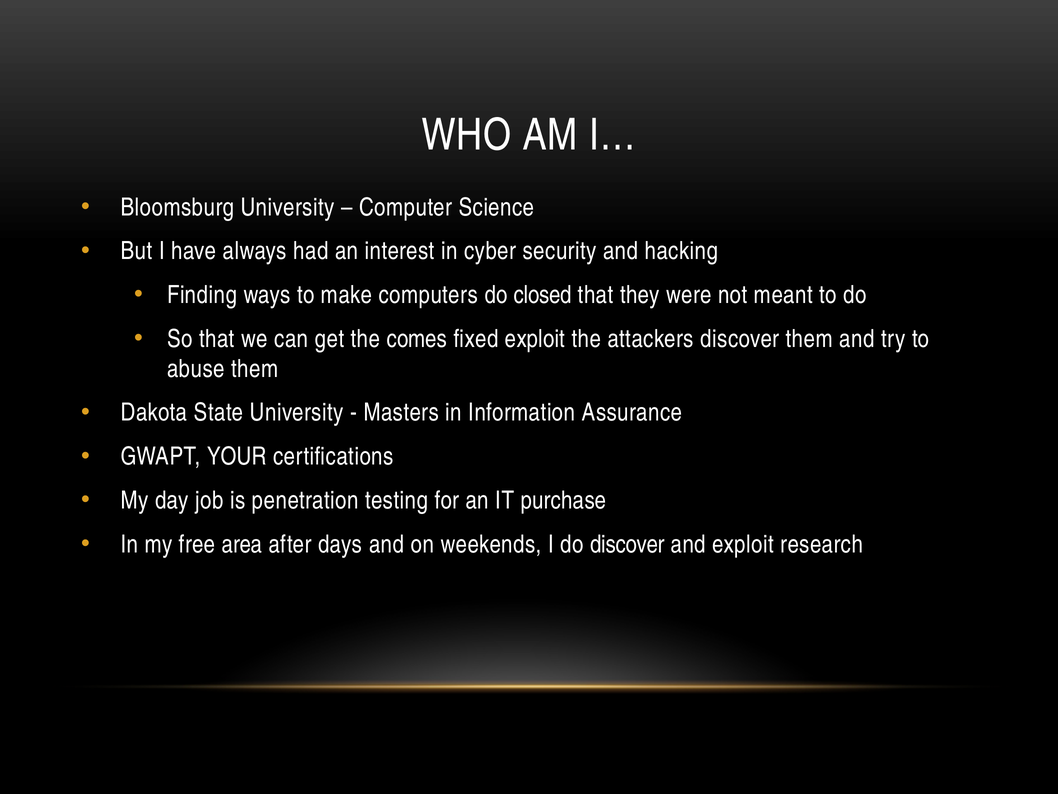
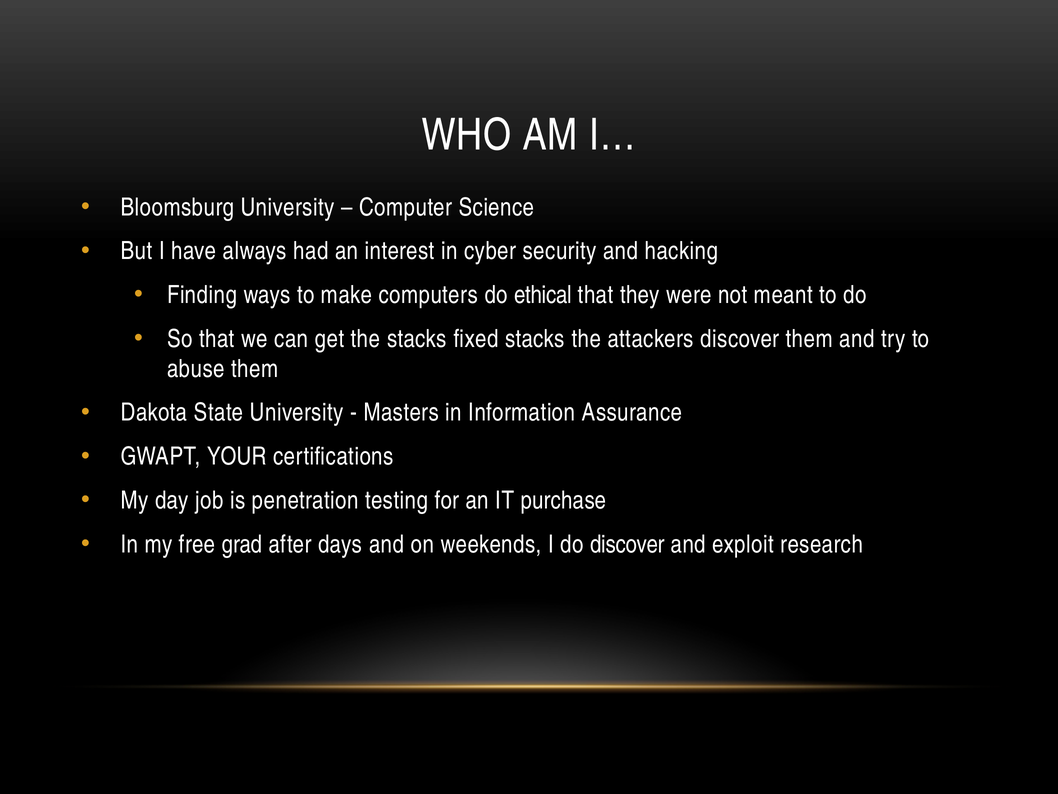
closed: closed -> ethical
the comes: comes -> stacks
fixed exploit: exploit -> stacks
area: area -> grad
